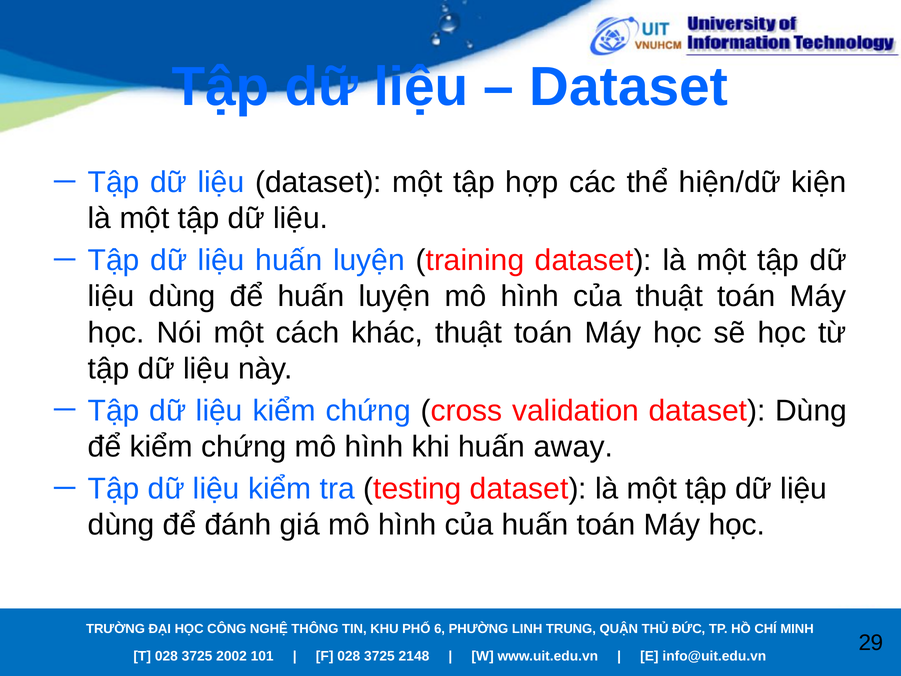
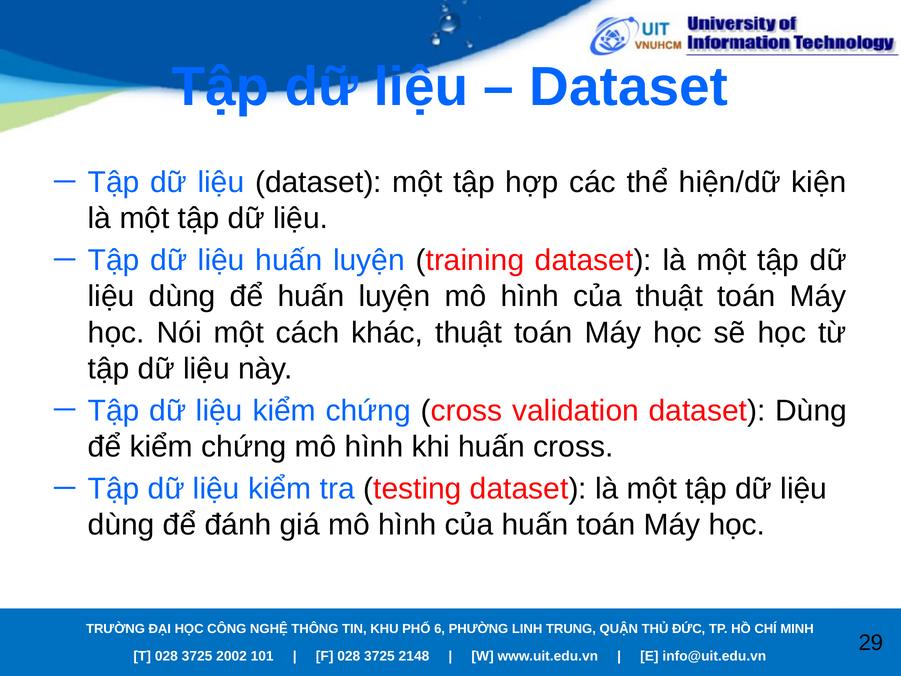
huấn away: away -> cross
